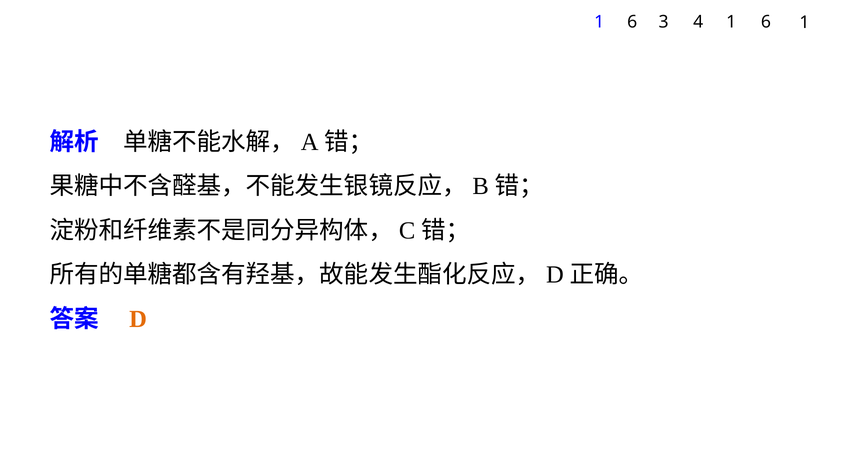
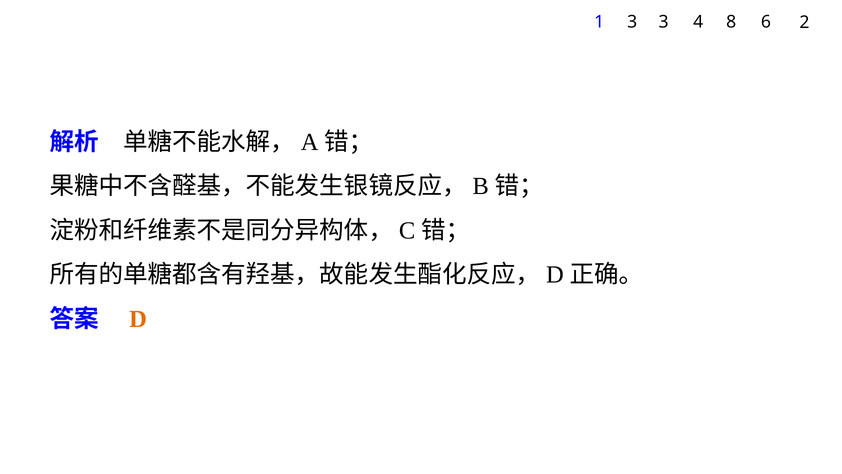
6 at (632, 22): 6 -> 3
4 1: 1 -> 8
6 1: 1 -> 2
